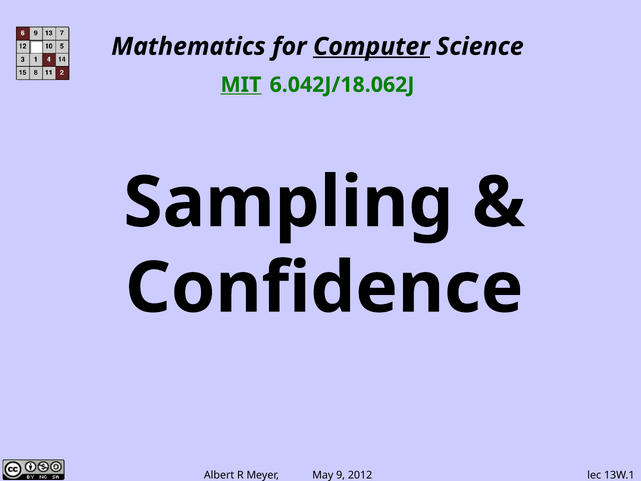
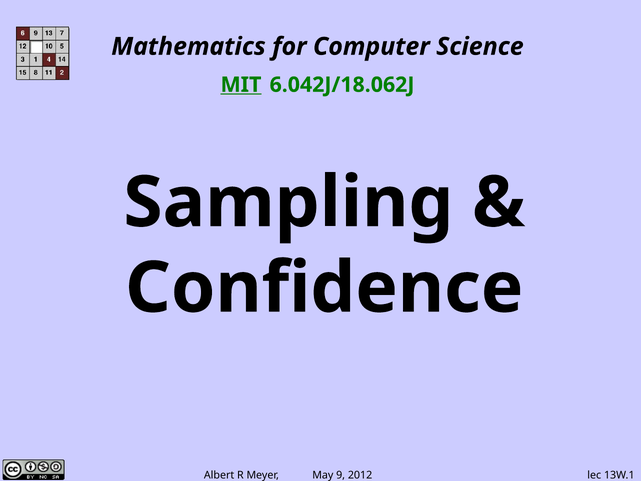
Computer underline: present -> none
